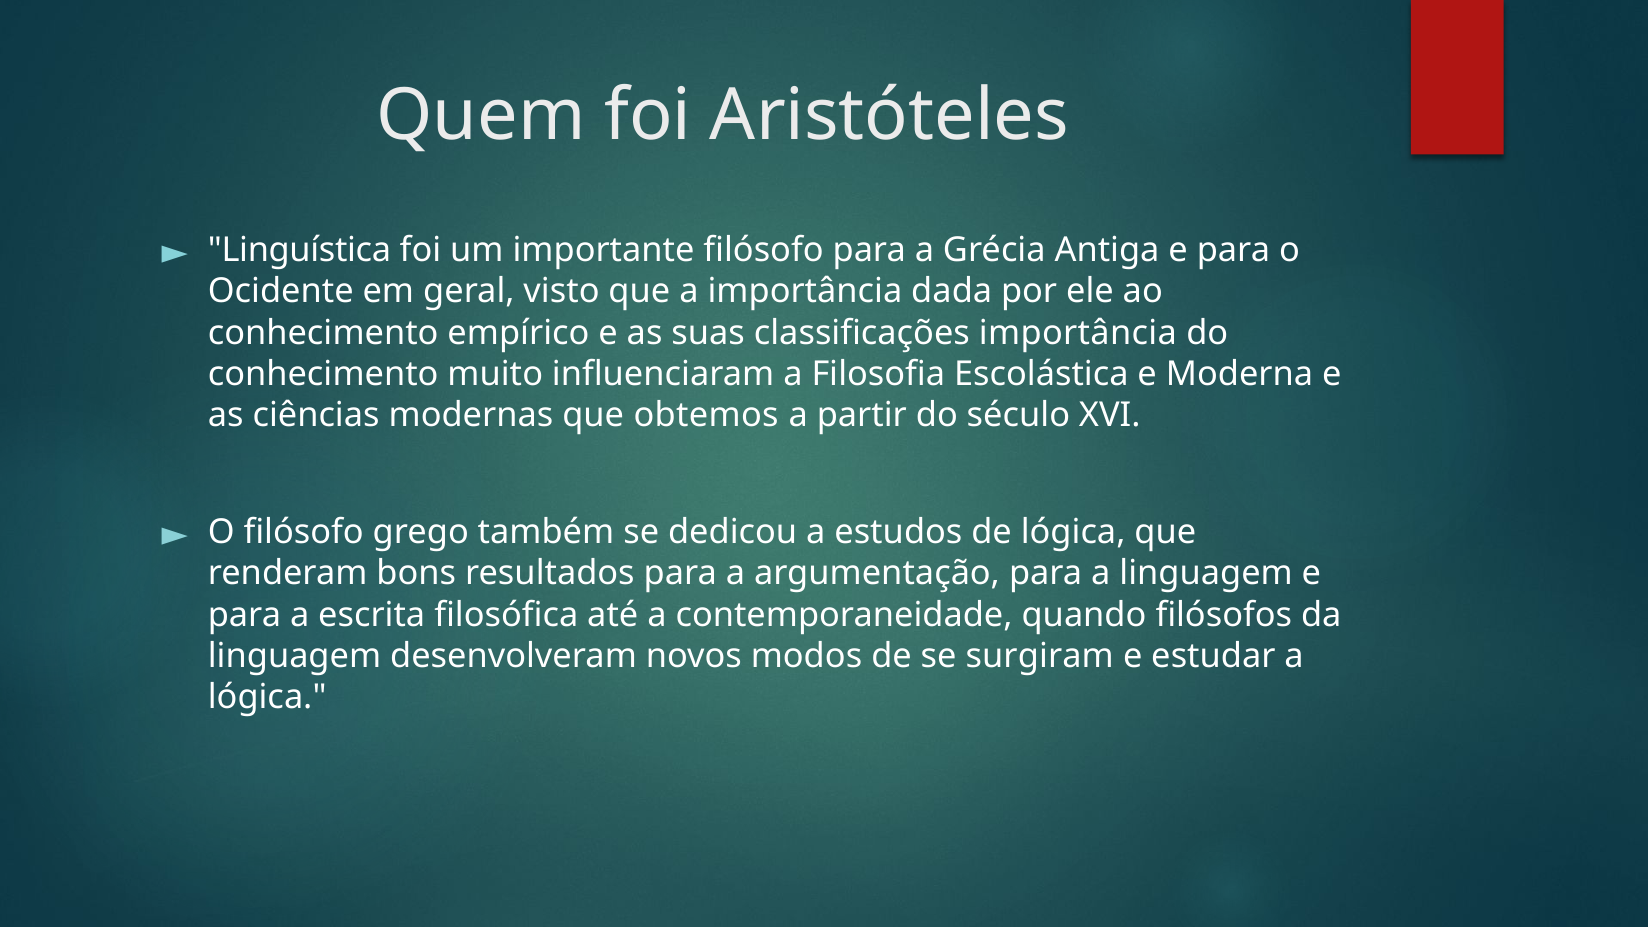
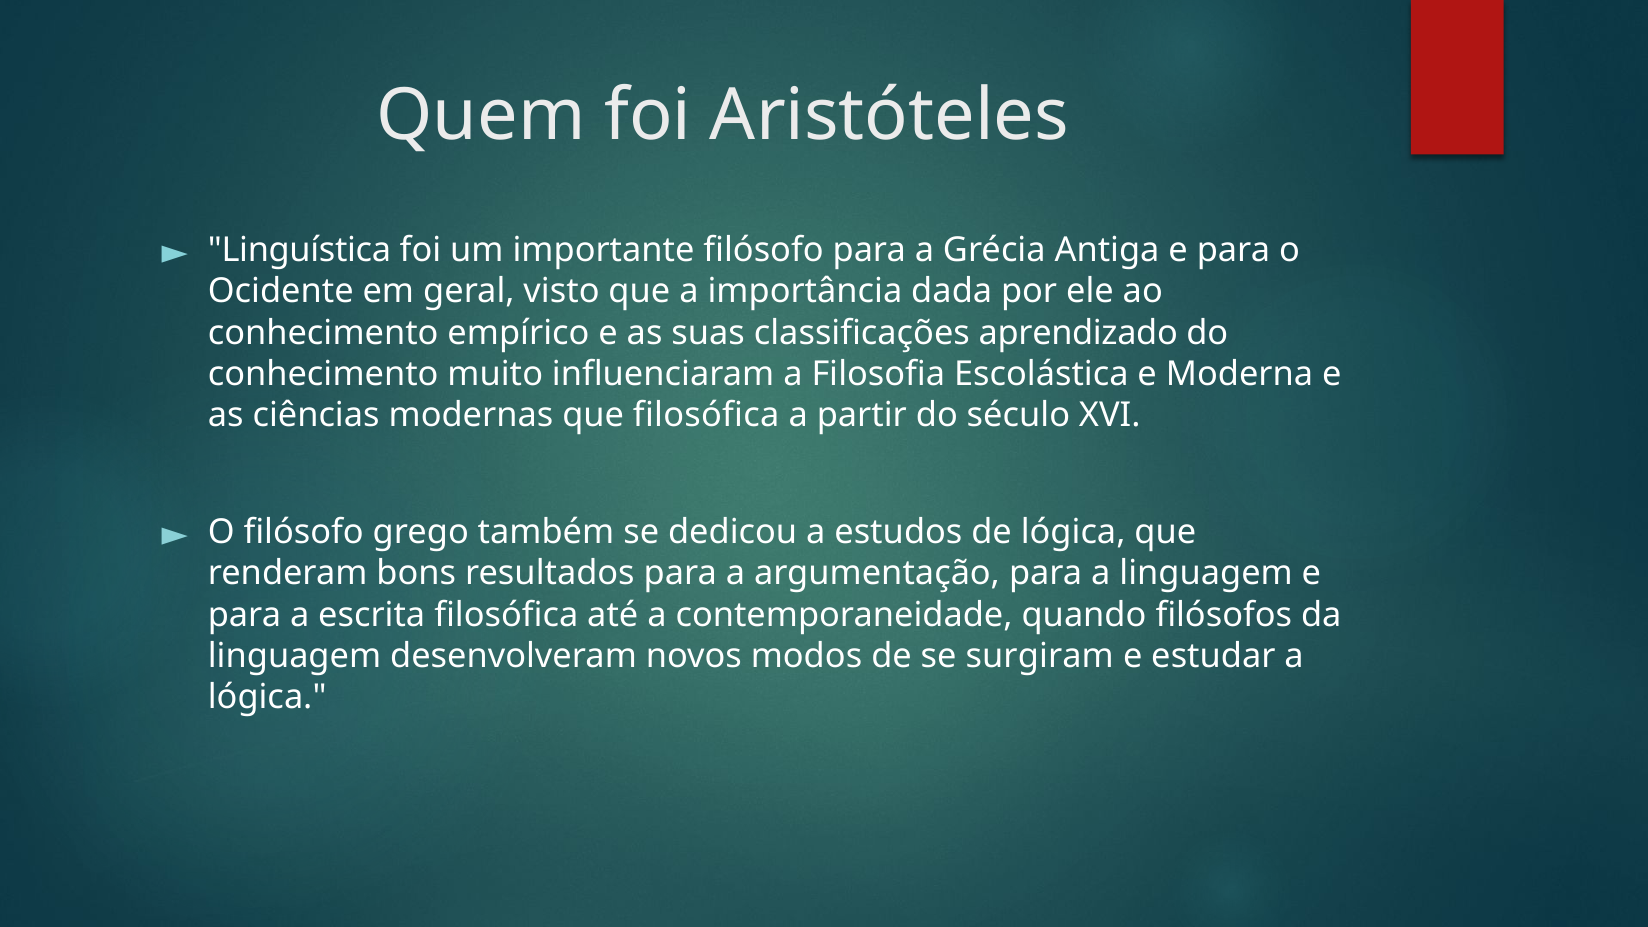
classificações importância: importância -> aprendizado
que obtemos: obtemos -> filosófica
